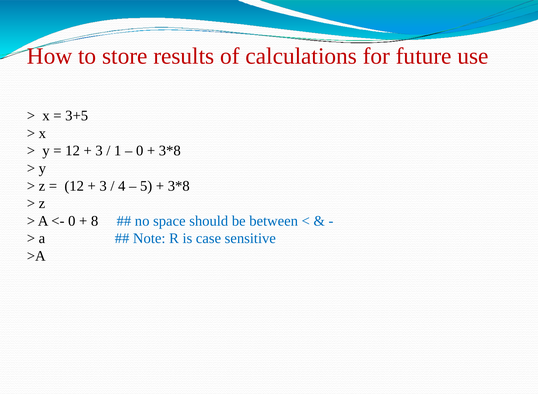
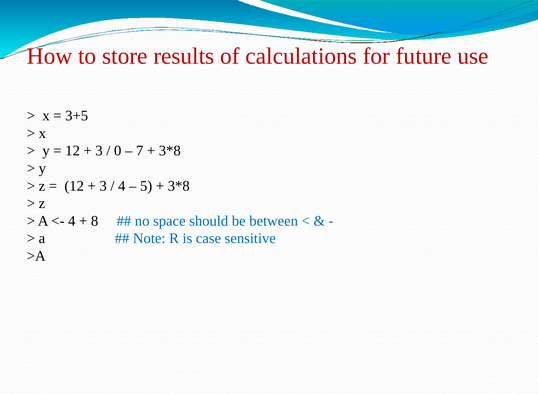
1: 1 -> 0
0 at (140, 151): 0 -> 7
0 at (72, 221): 0 -> 4
